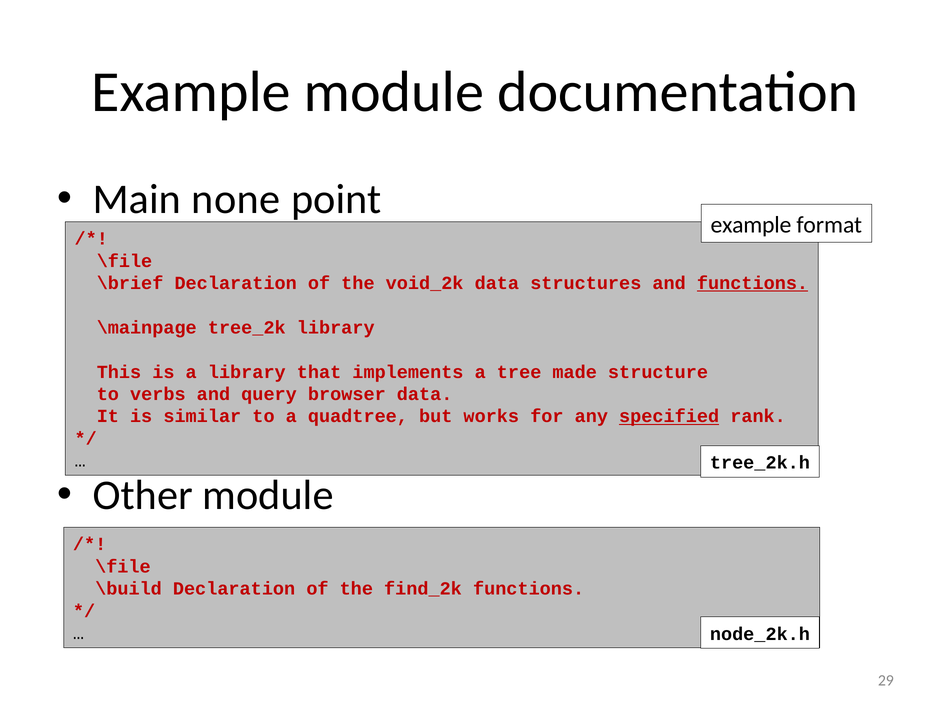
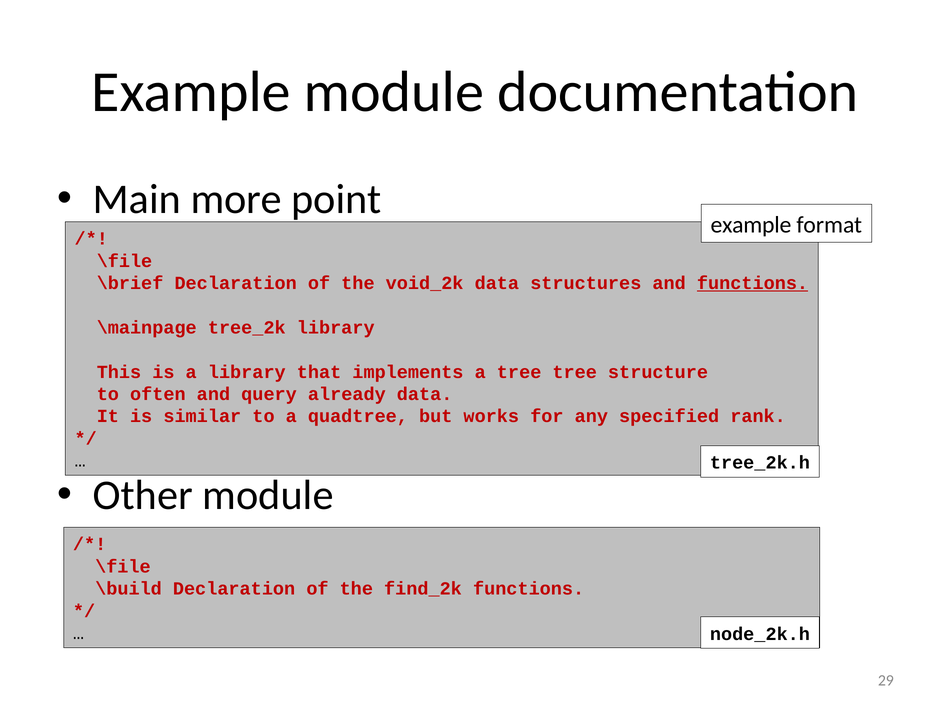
none: none -> more
tree made: made -> tree
verbs: verbs -> often
browser: browser -> already
specified underline: present -> none
